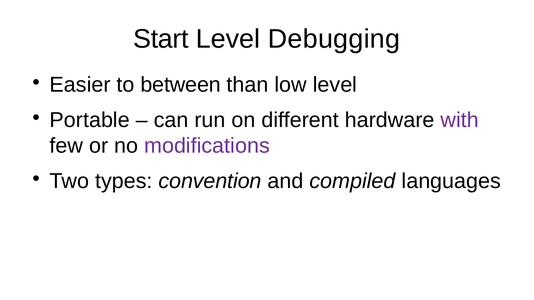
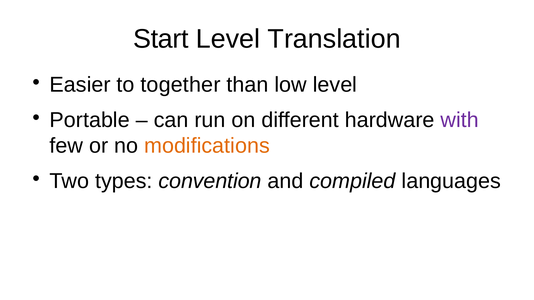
Debugging: Debugging -> Translation
between: between -> together
modifications colour: purple -> orange
